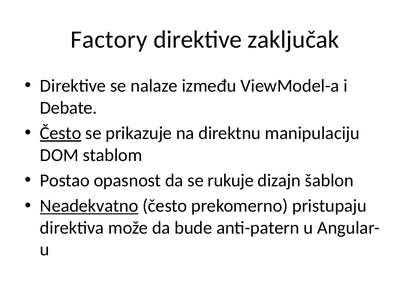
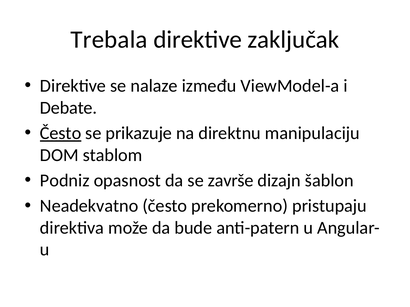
Factory: Factory -> Trebala
Postao: Postao -> Podniz
rukuje: rukuje -> završe
Neadekvatno underline: present -> none
